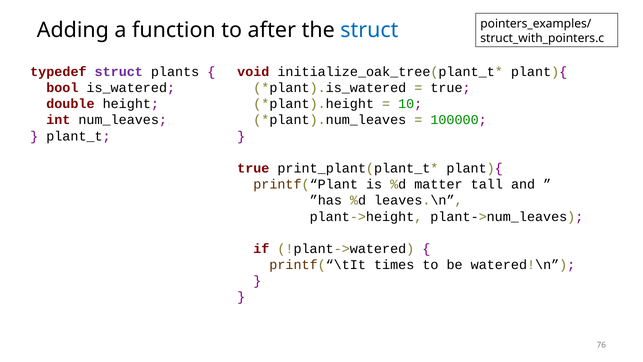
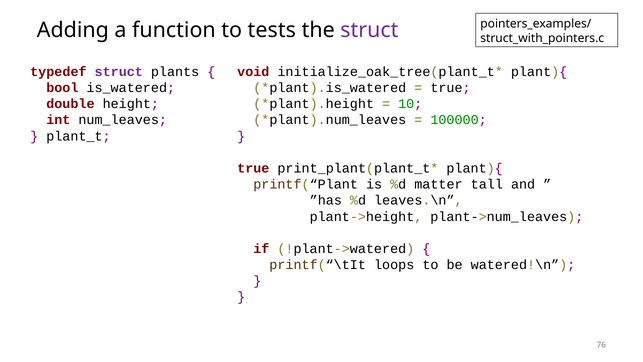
after: after -> tests
struct at (369, 30) colour: blue -> purple
times: times -> loops
